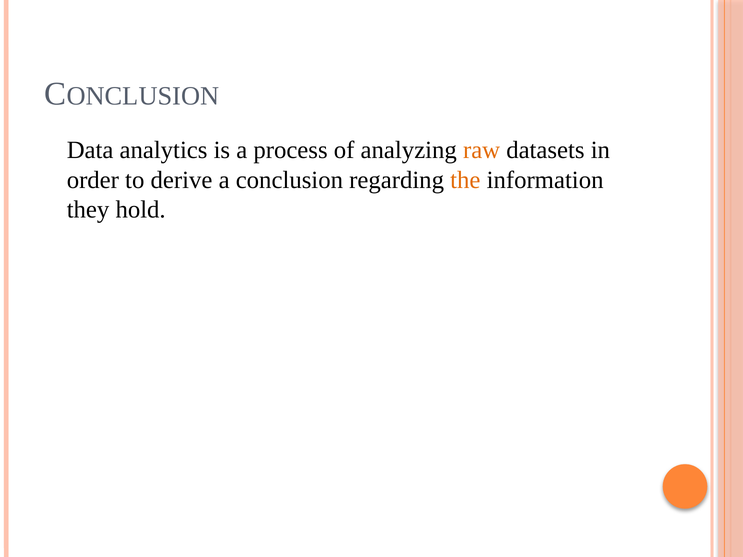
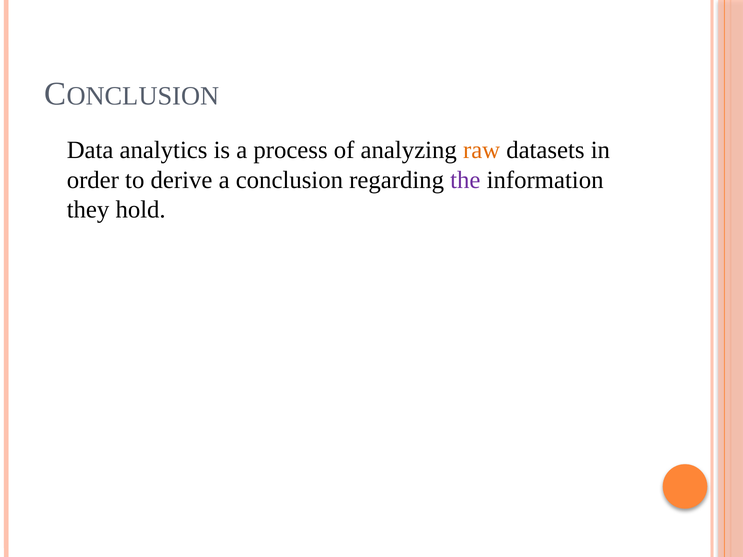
the colour: orange -> purple
